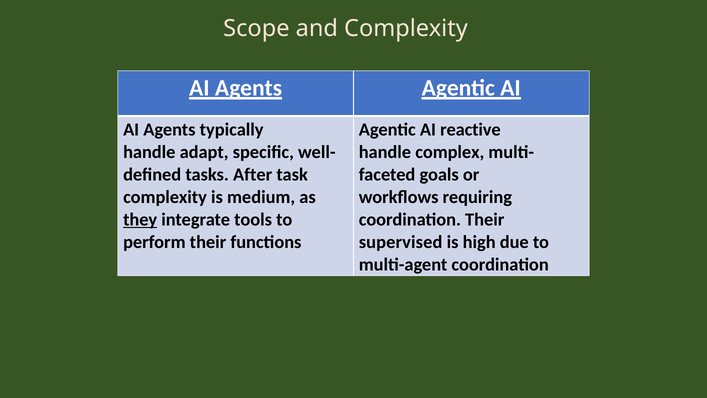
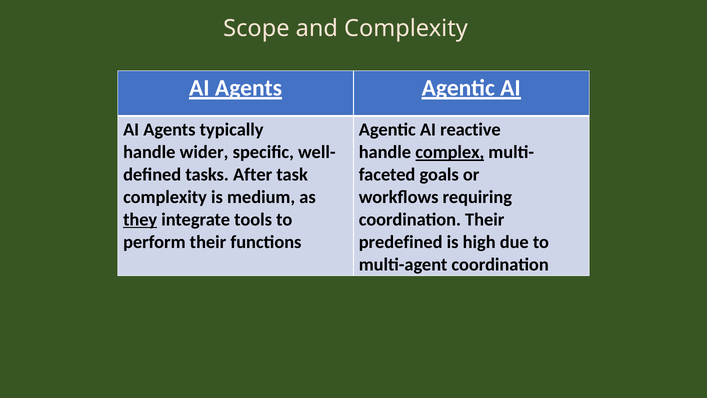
adapt: adapt -> wider
complex underline: none -> present
supervised: supervised -> predefined
